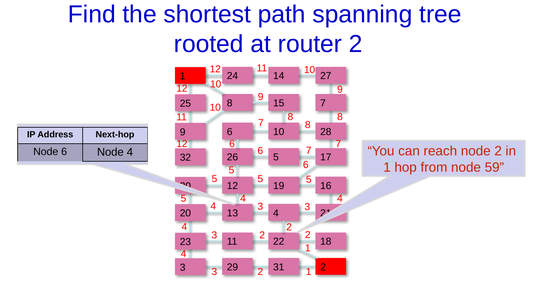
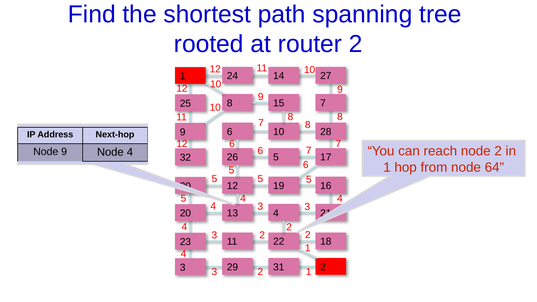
Node 6: 6 -> 9
59: 59 -> 64
